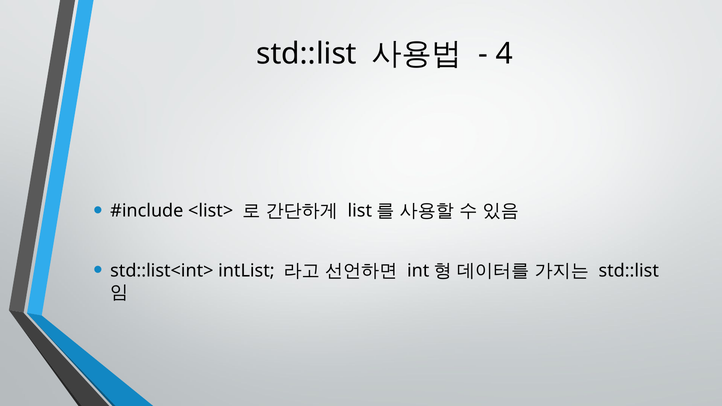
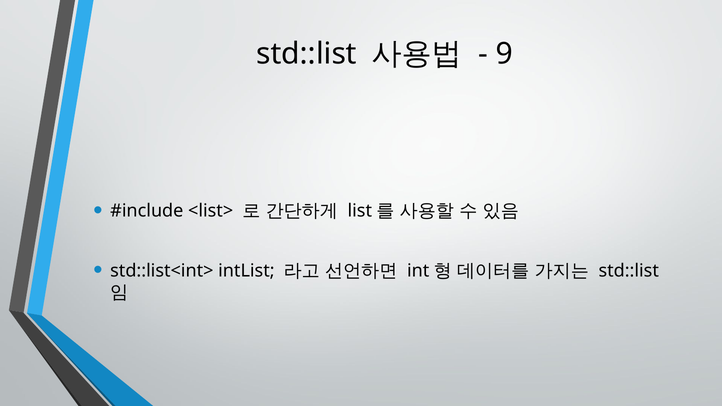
4: 4 -> 9
